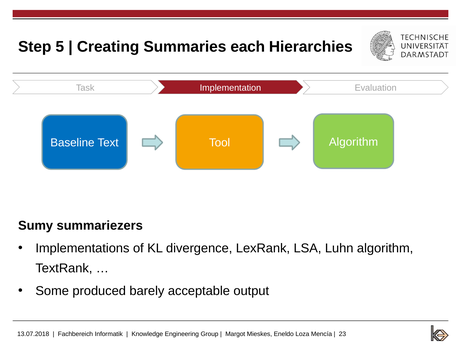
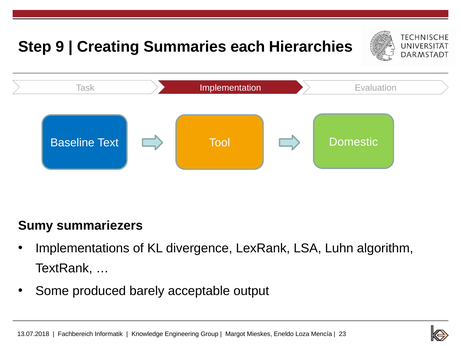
5: 5 -> 9
Text Algorithm: Algorithm -> Domestic
